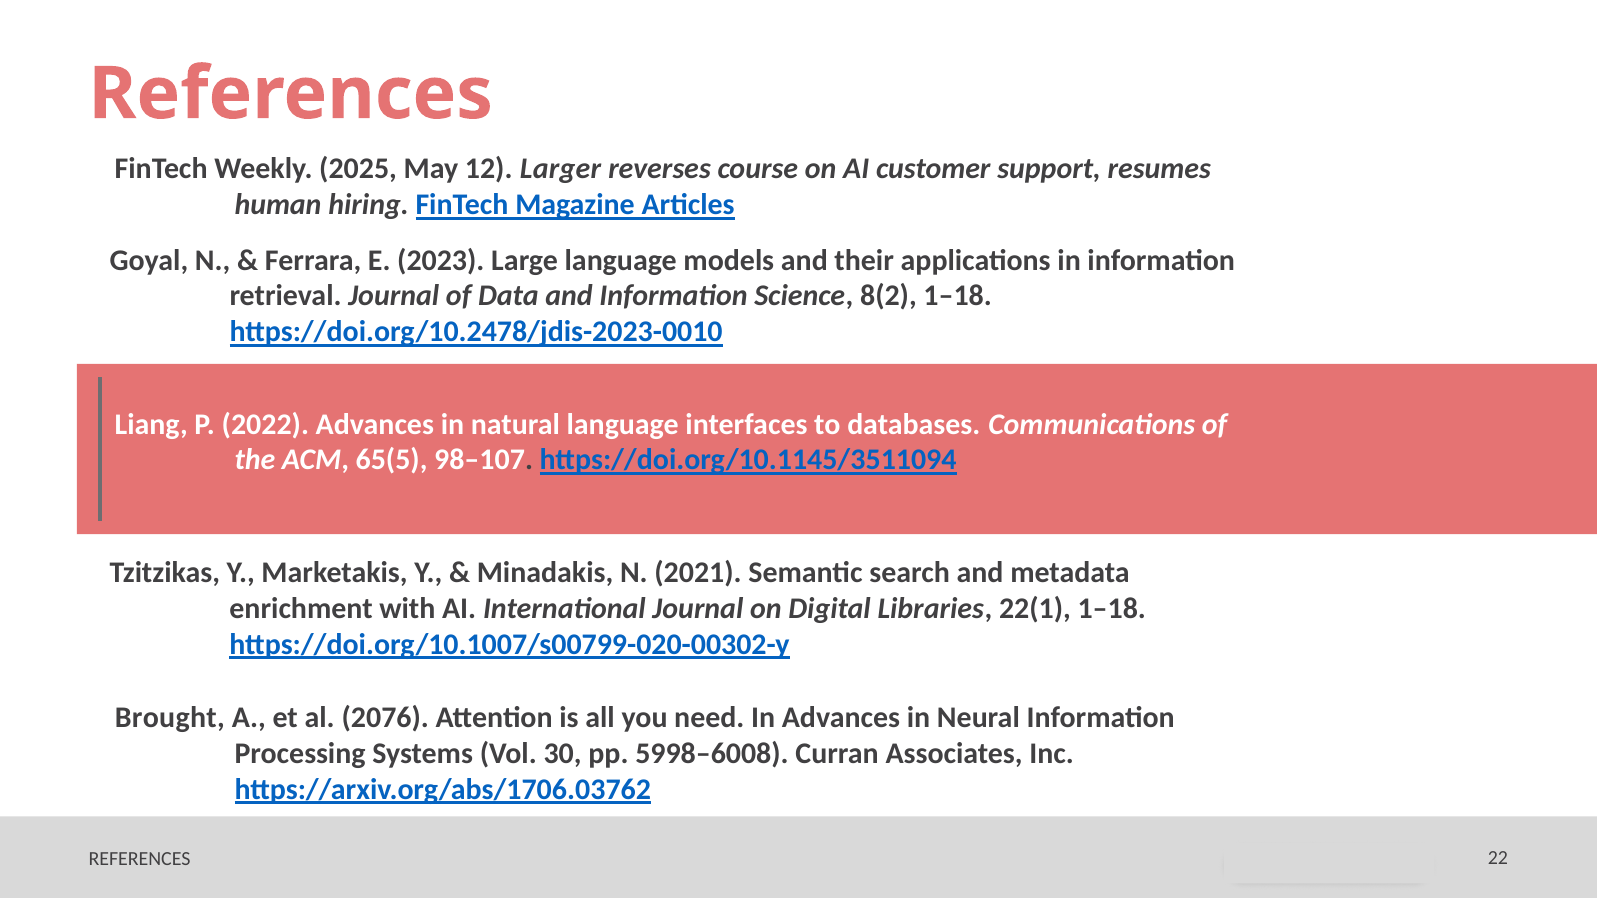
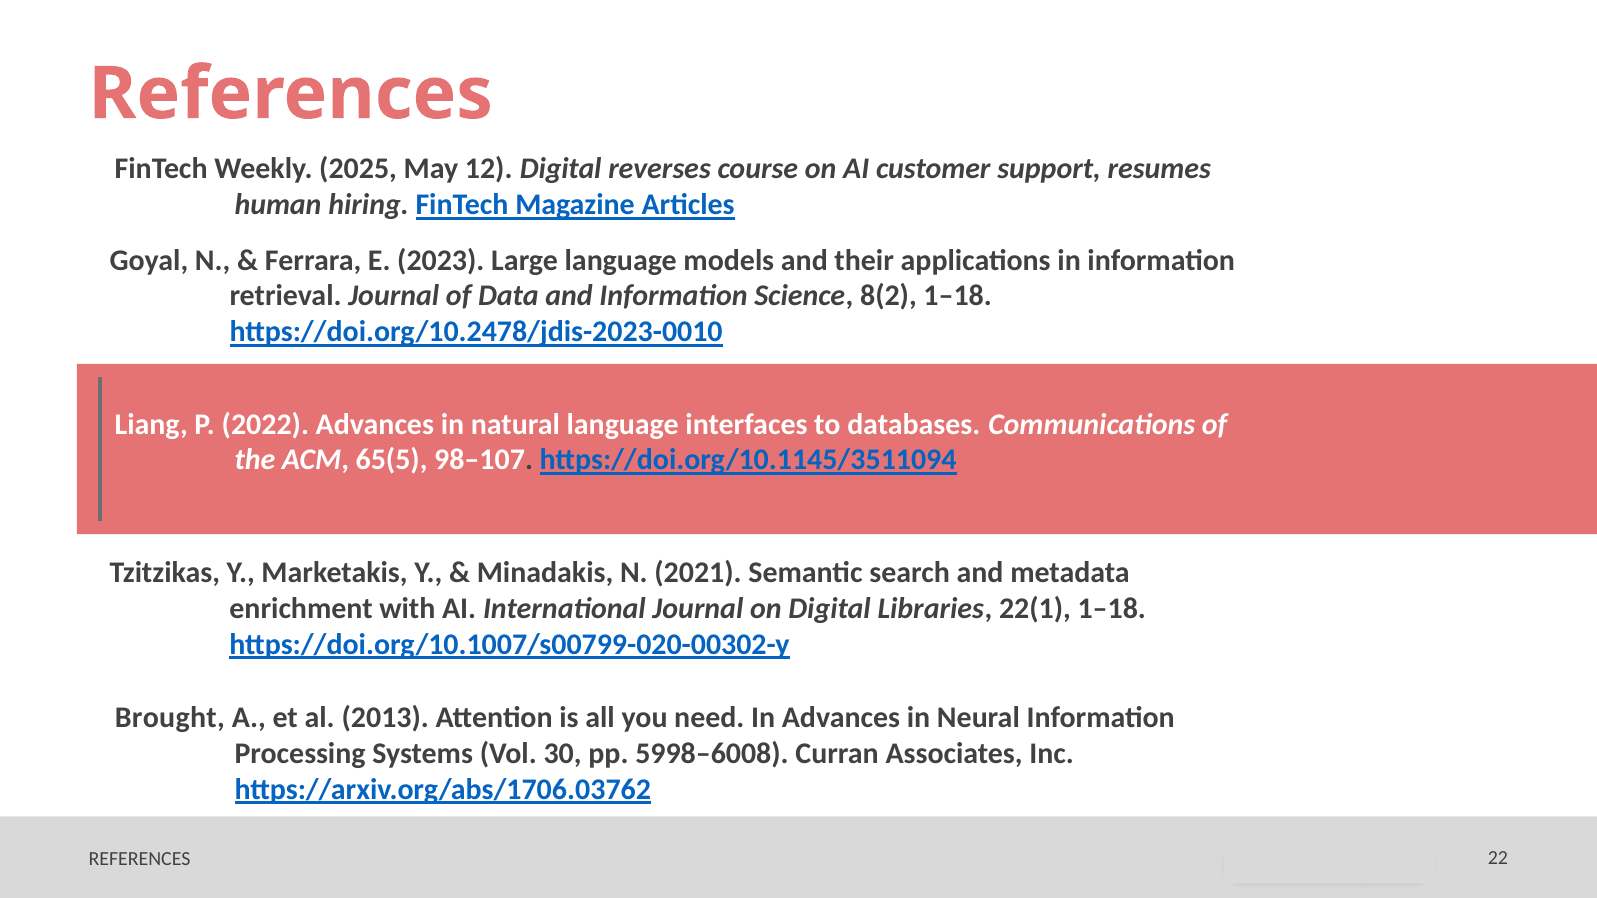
12 Larger: Larger -> Digital
2076: 2076 -> 2013
